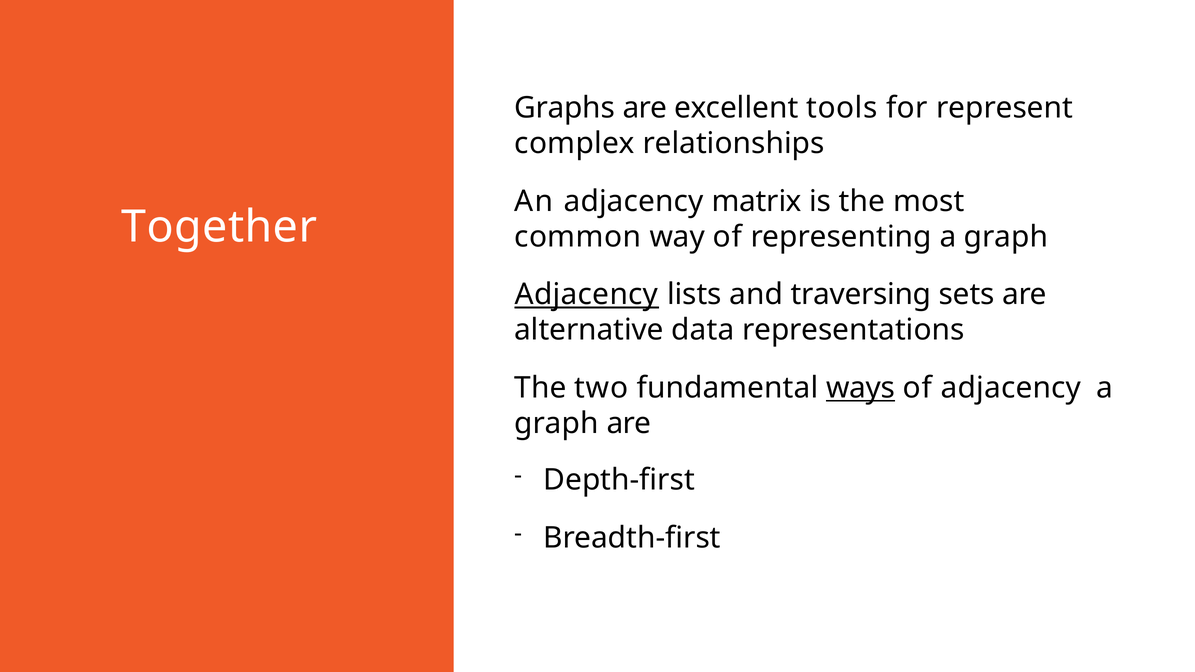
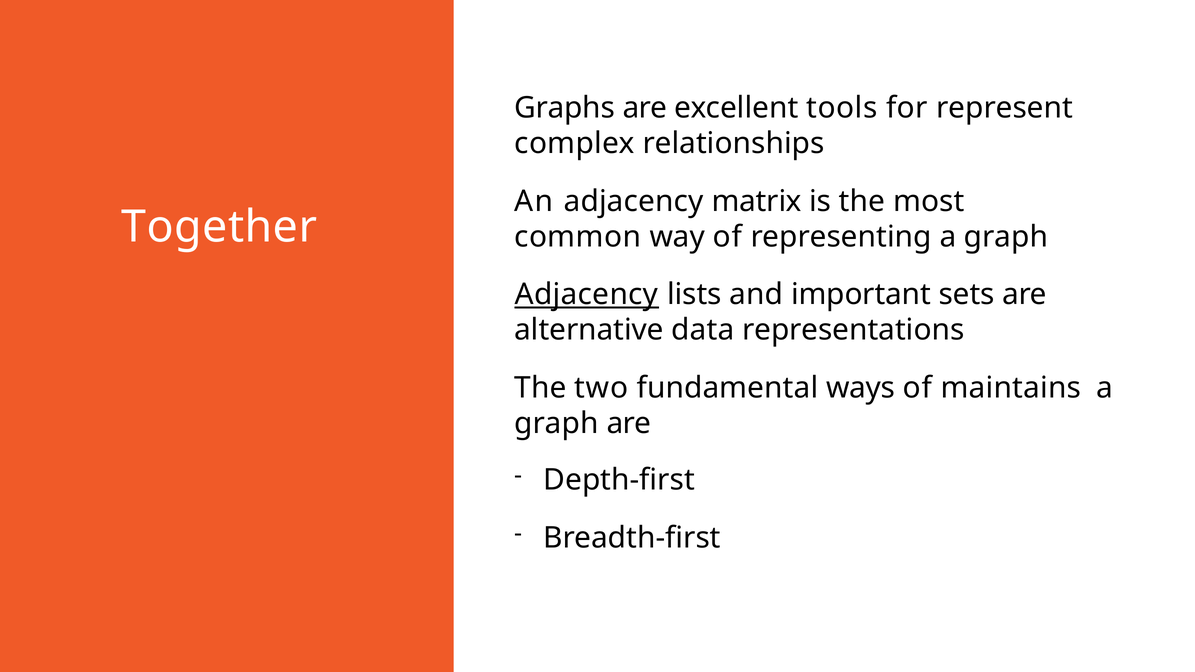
traversing: traversing -> important
ways underline: present -> none
of adjacency: adjacency -> maintains
